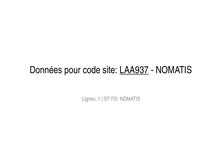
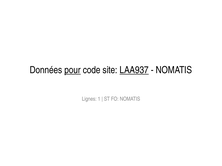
pour underline: none -> present
